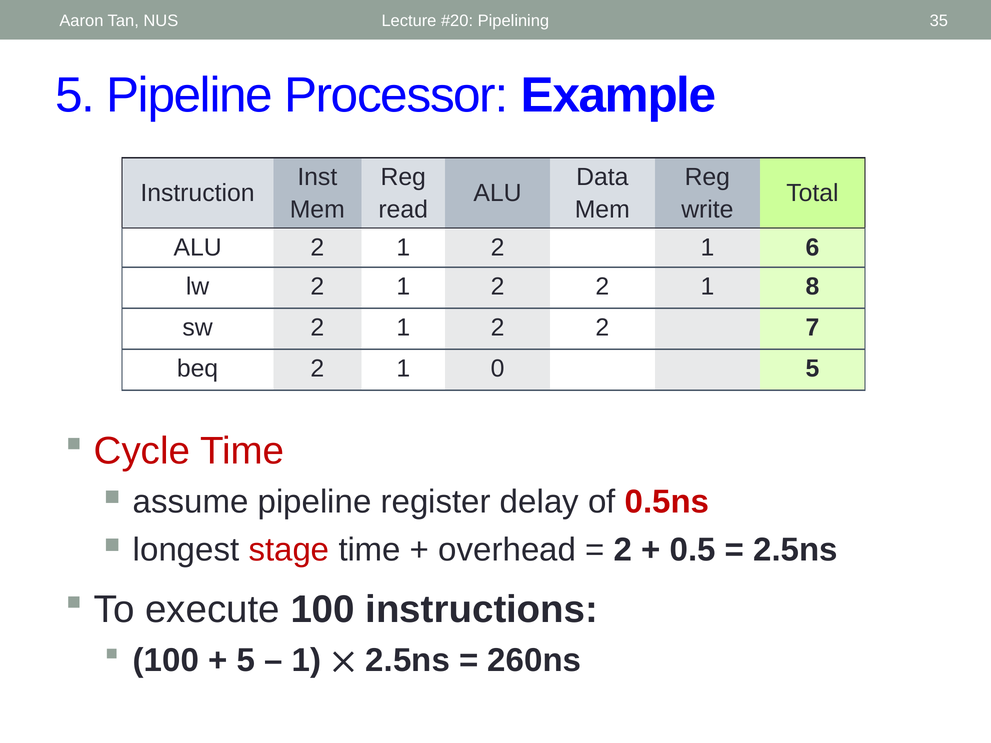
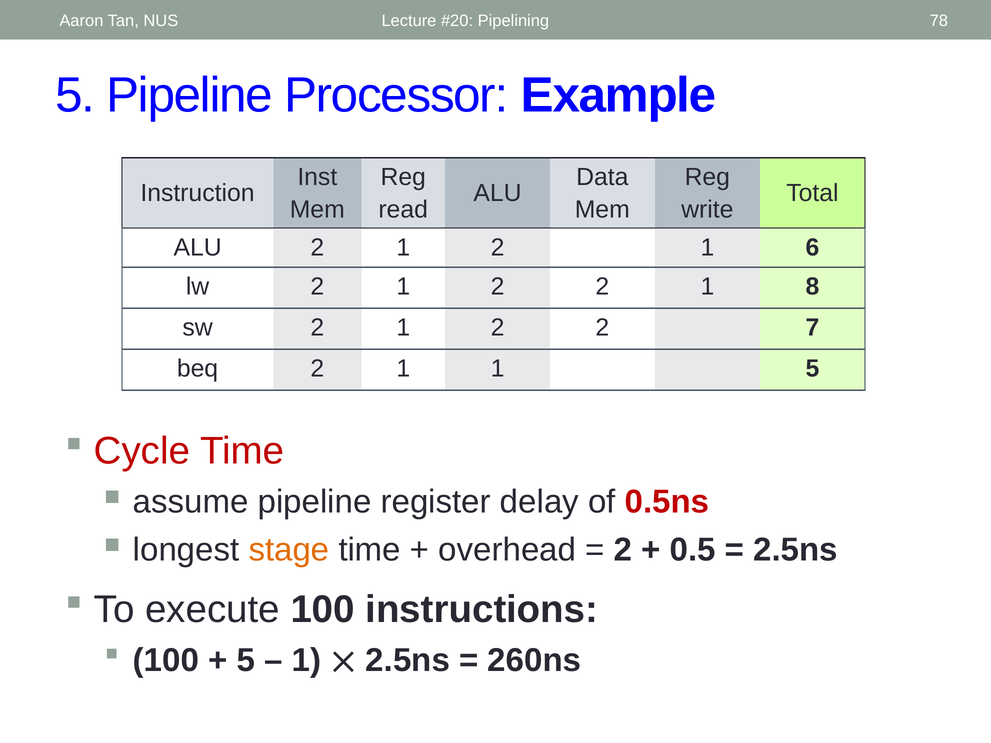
35: 35 -> 78
1 0: 0 -> 1
stage colour: red -> orange
